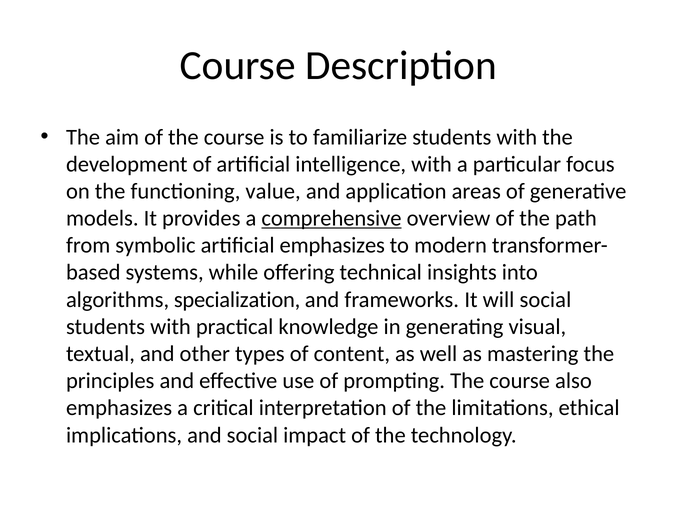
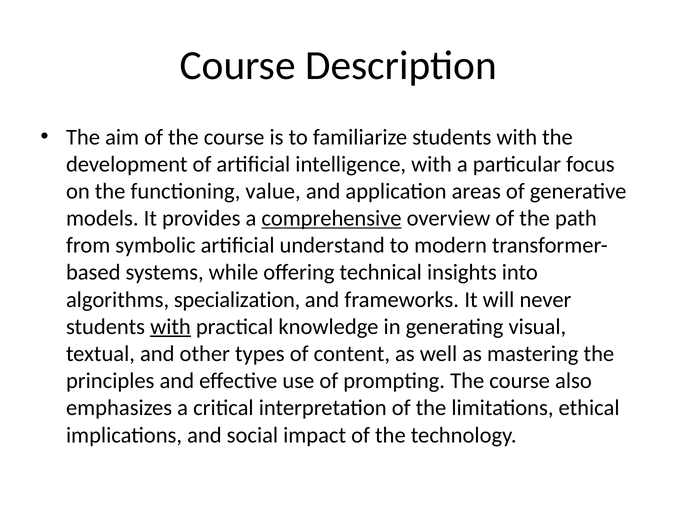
artificial emphasizes: emphasizes -> understand
will social: social -> never
with at (170, 327) underline: none -> present
